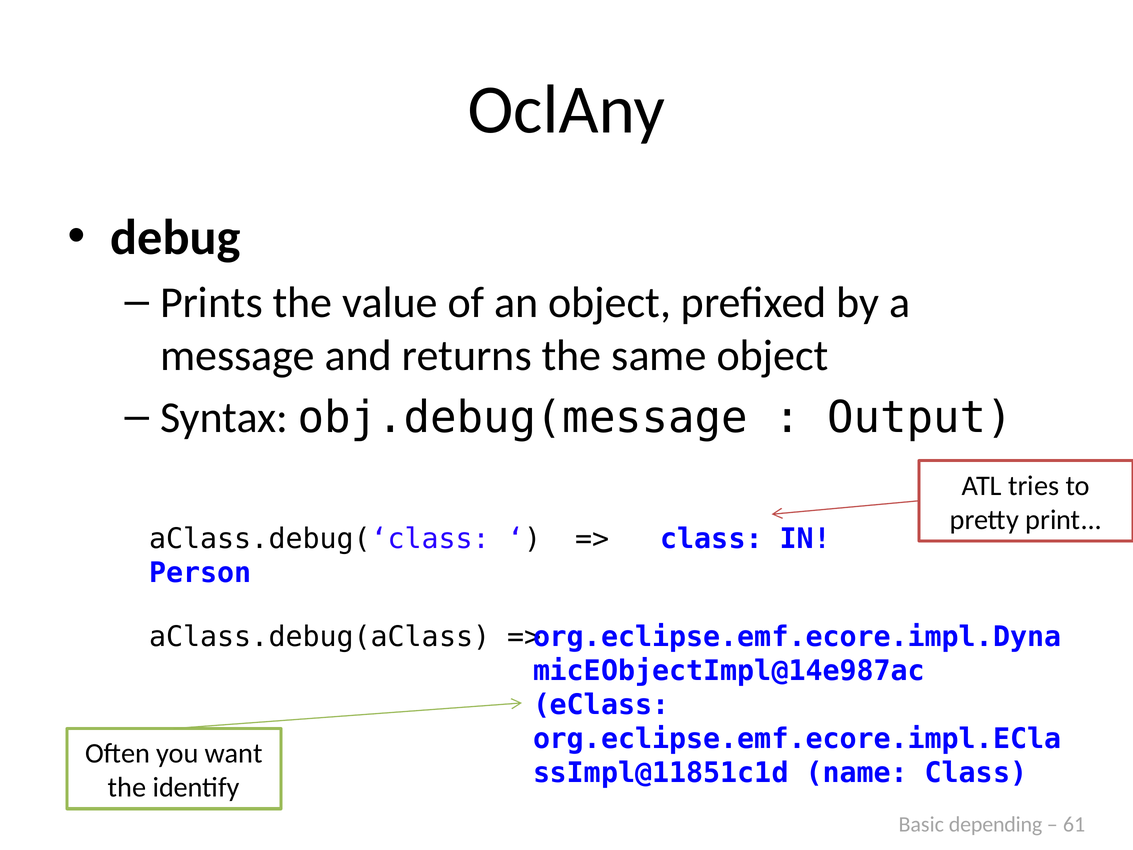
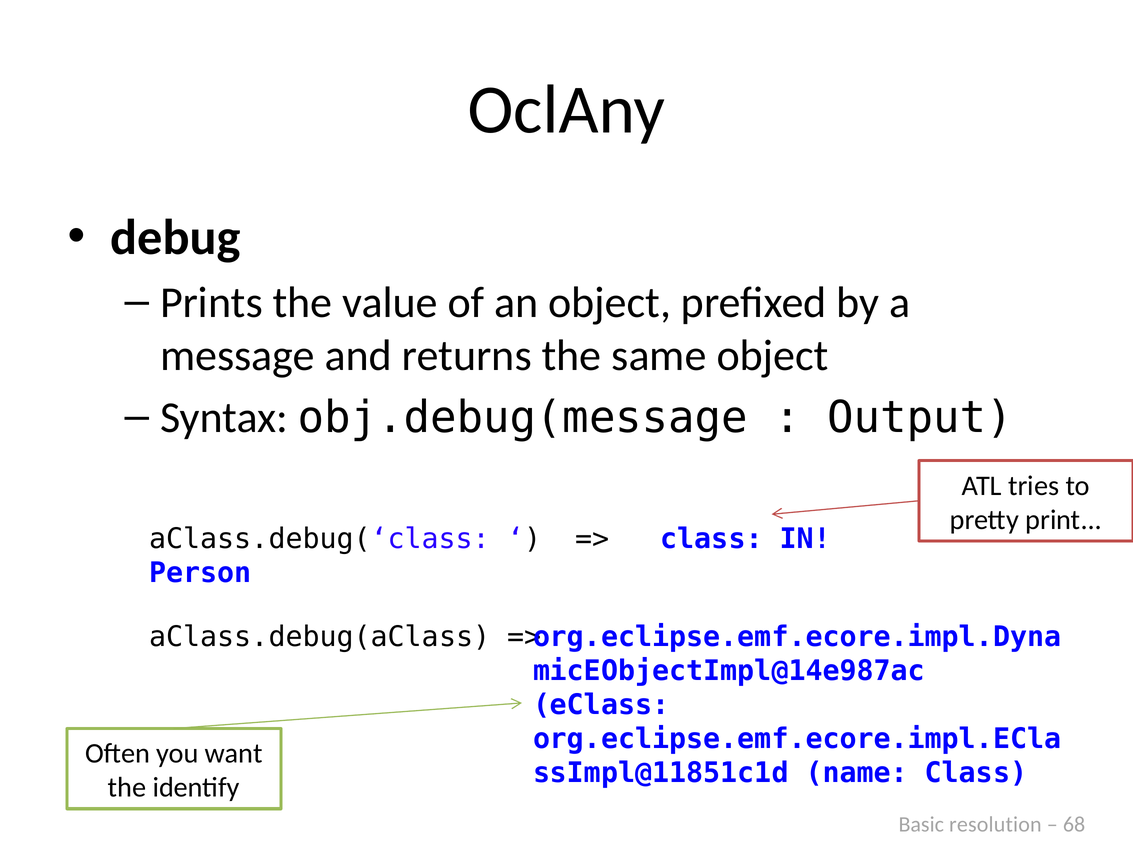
depending: depending -> resolution
61: 61 -> 68
